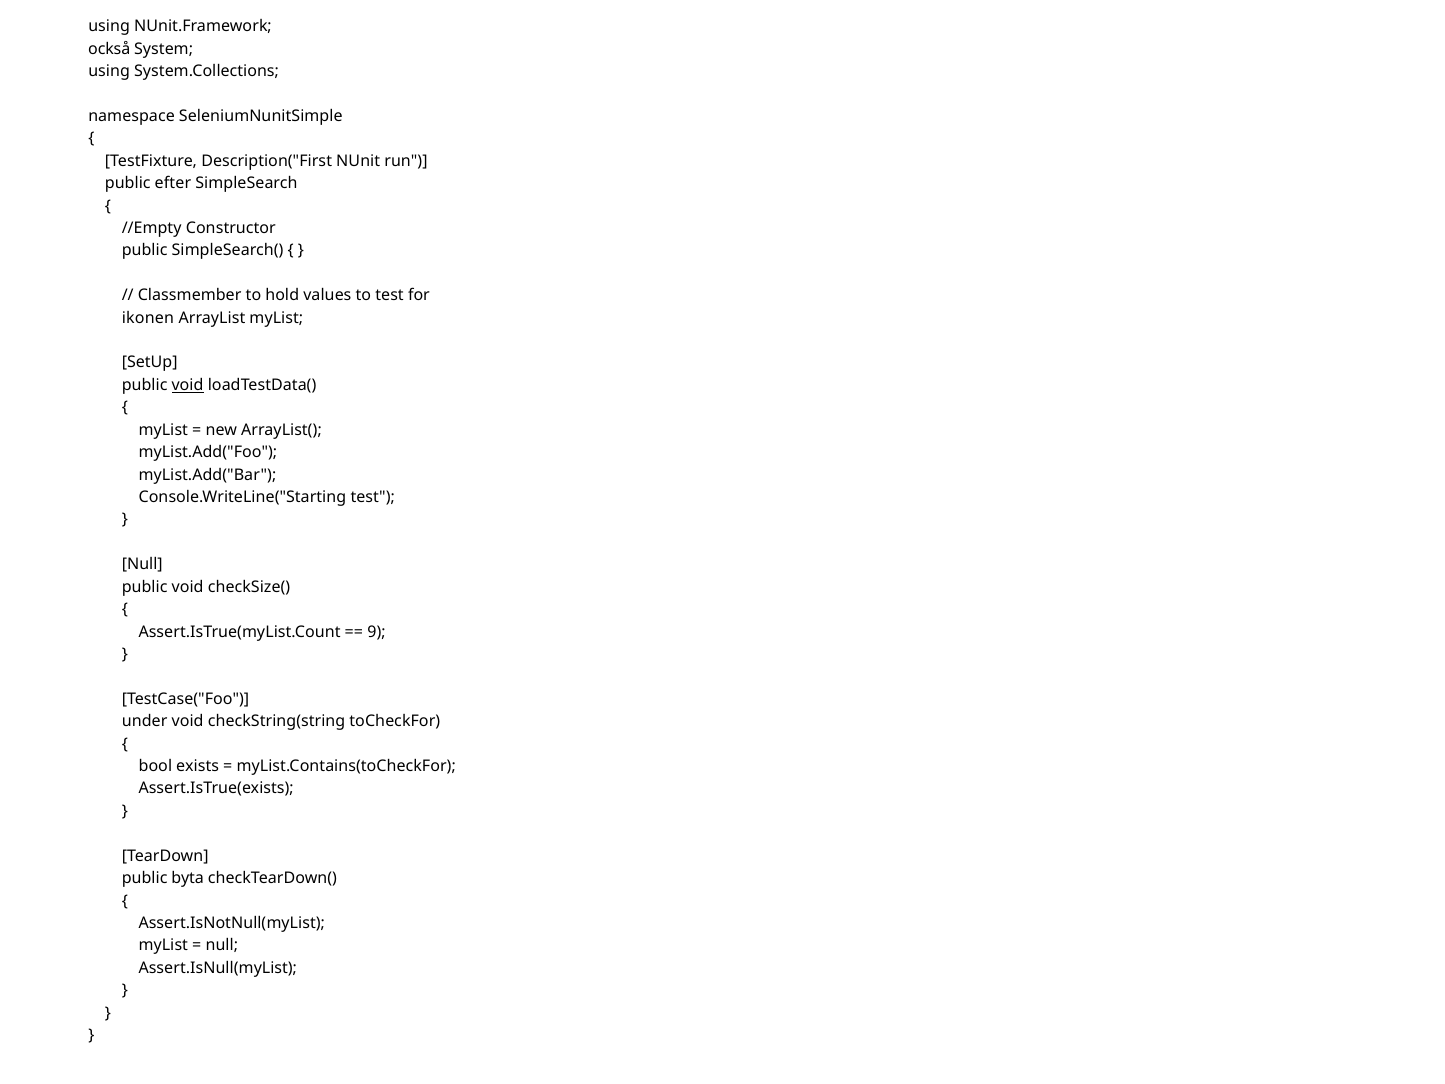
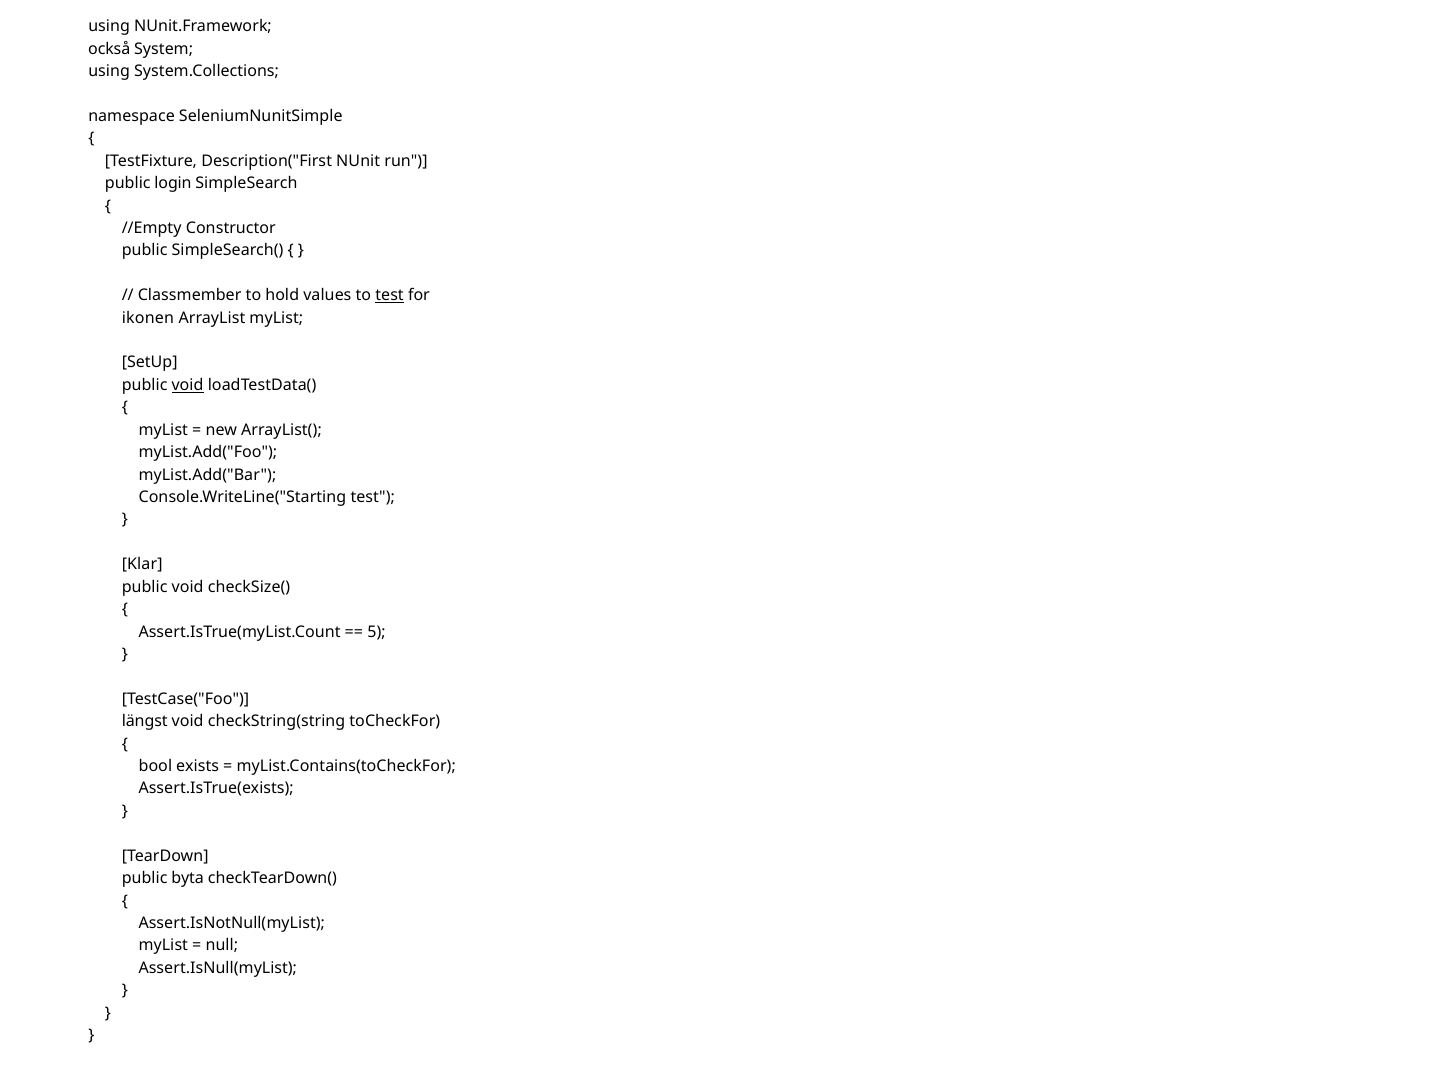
efter: efter -> login
test at (390, 295) underline: none -> present
Null at (142, 564): Null -> Klar
9: 9 -> 5
under: under -> längst
